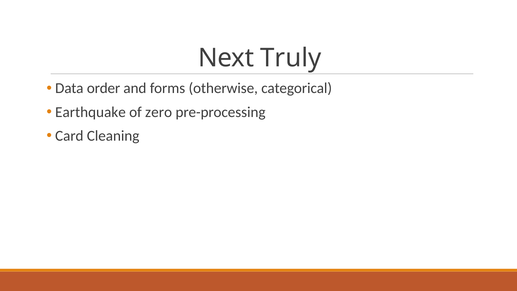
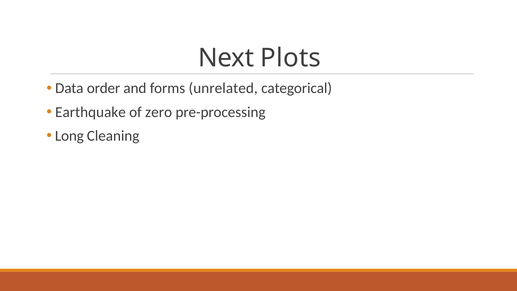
Truly: Truly -> Plots
otherwise: otherwise -> unrelated
Card: Card -> Long
